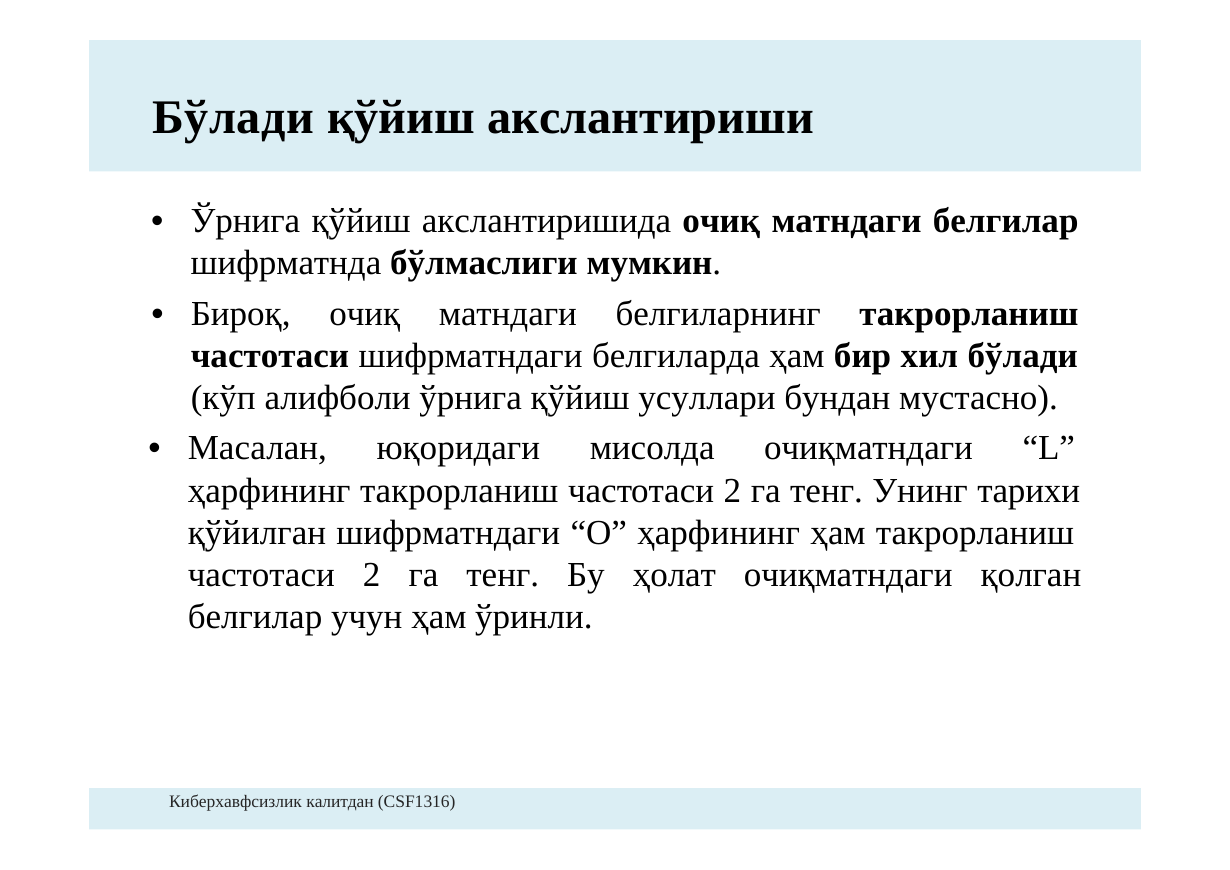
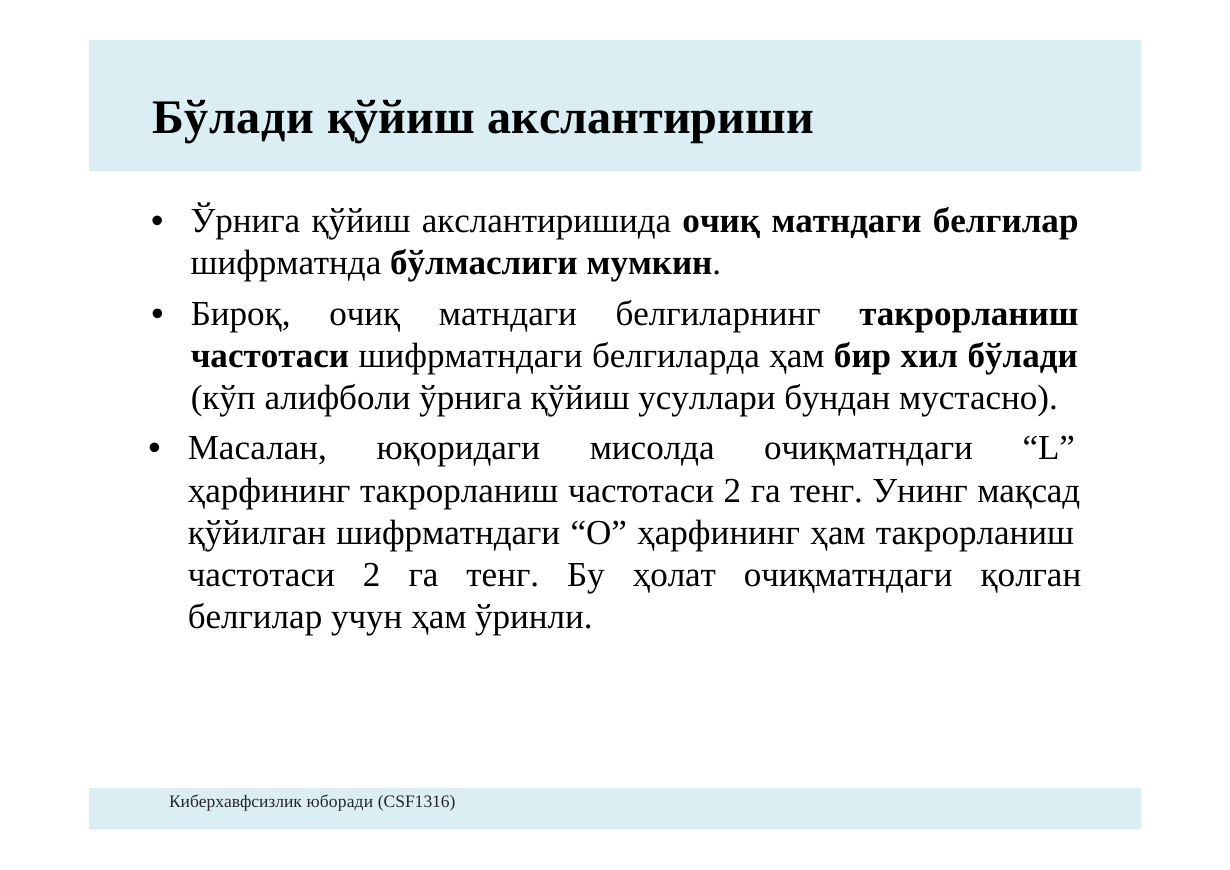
тарихи: тарихи -> мақсад
калитдан: калитдан -> юборади
